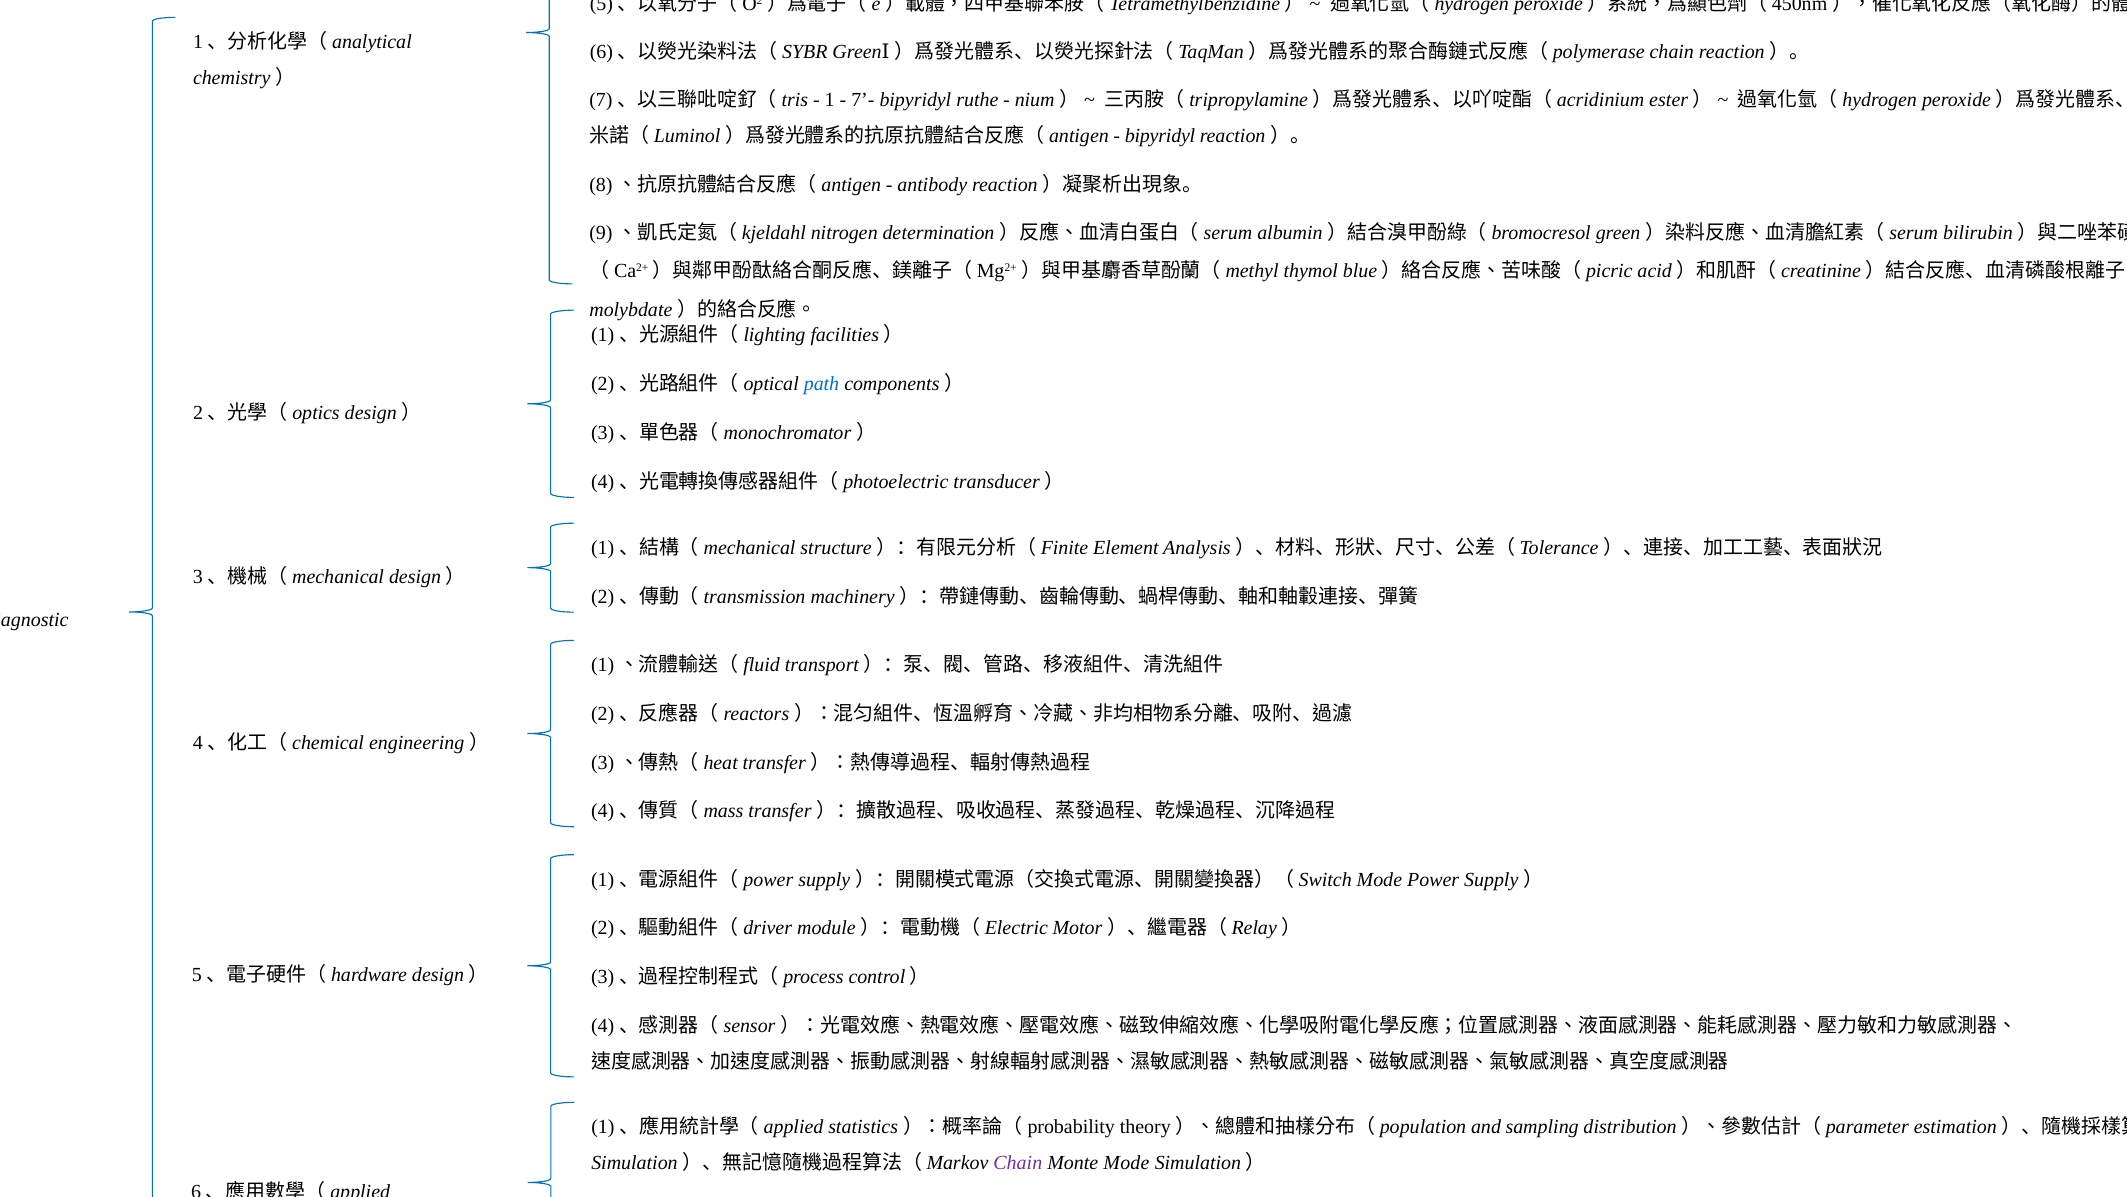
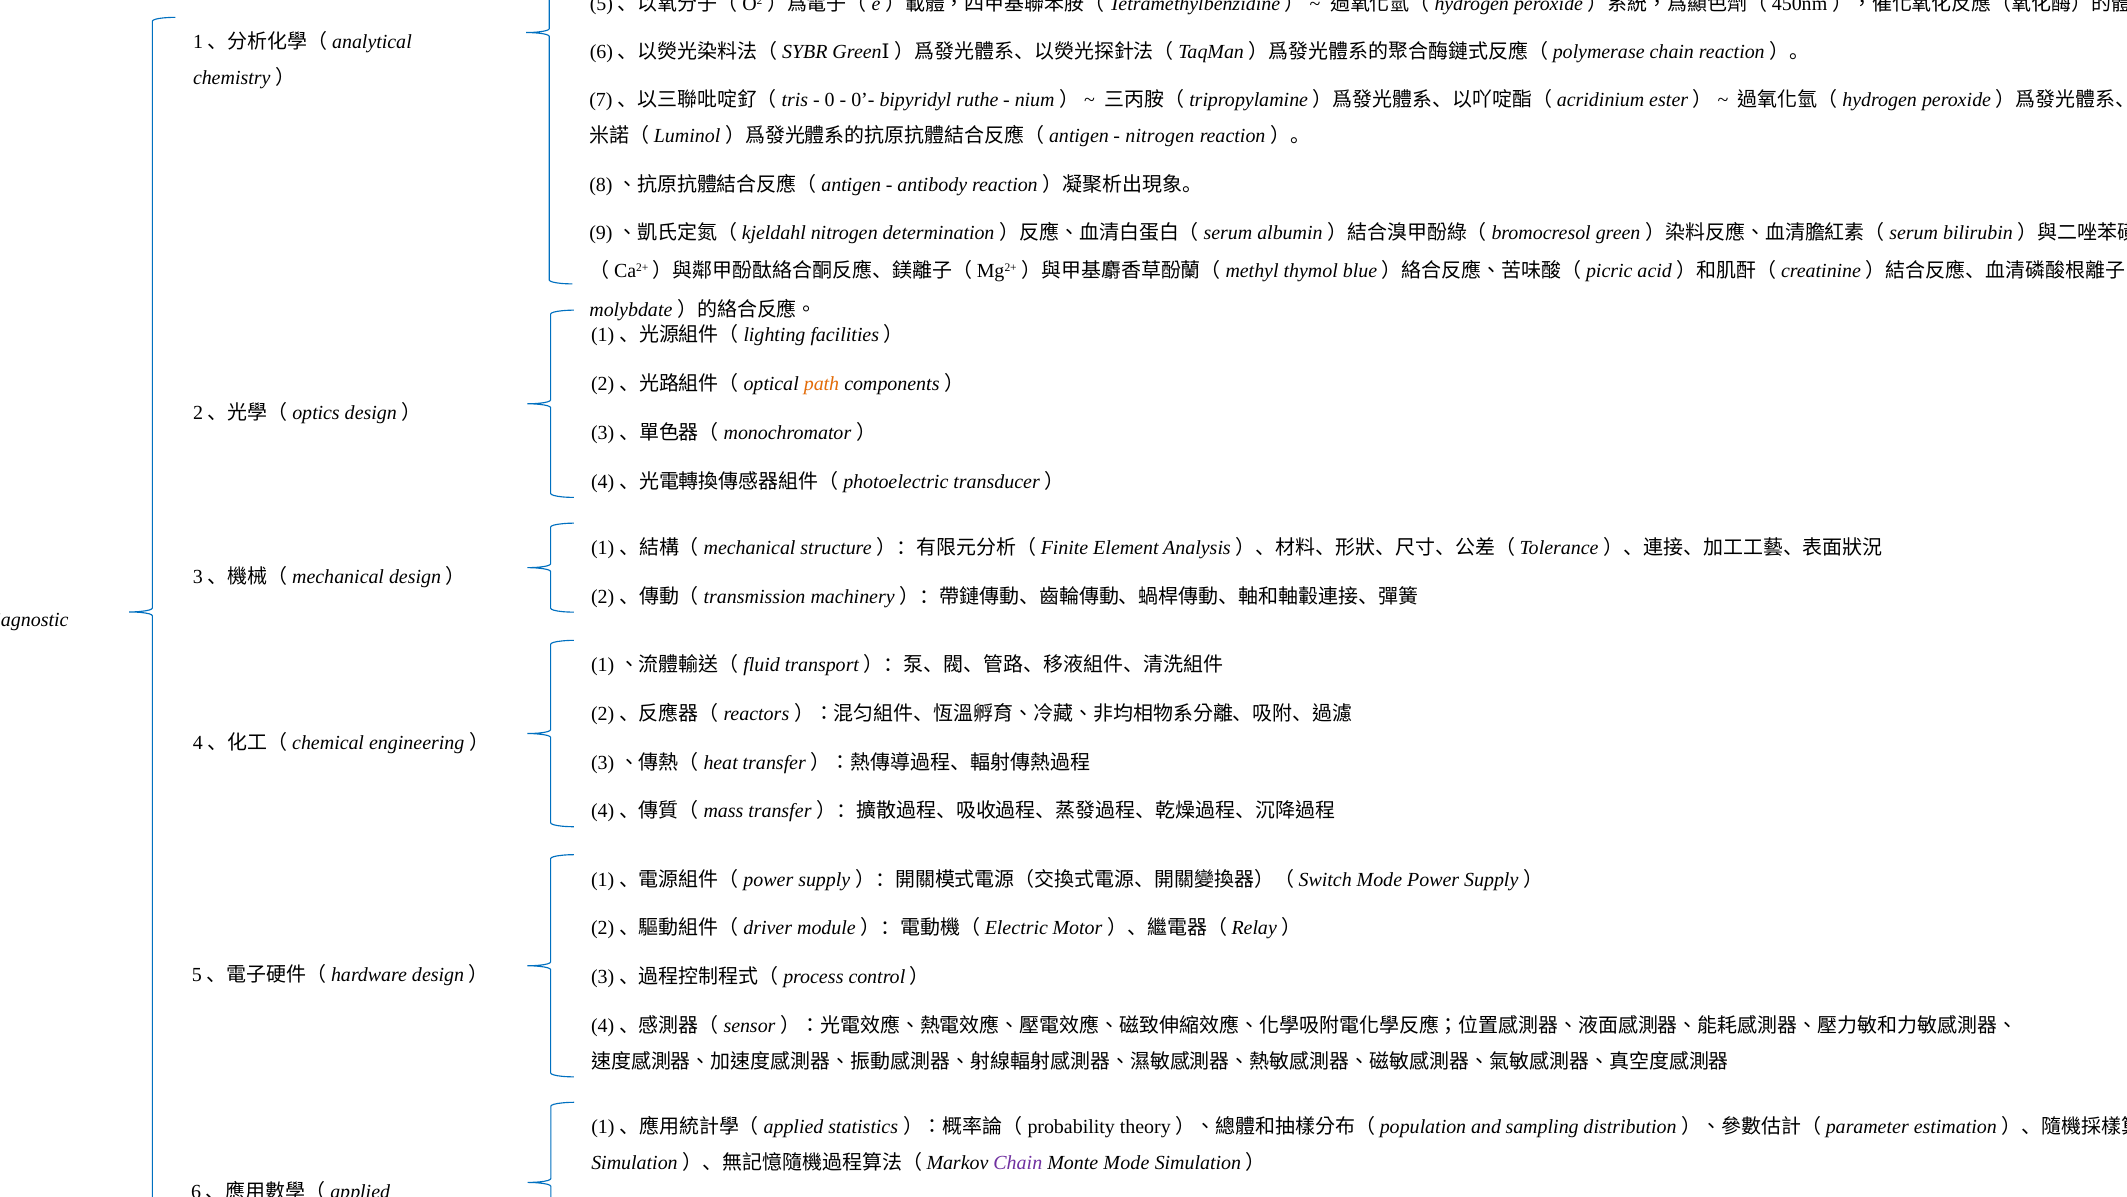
1: 1 -> 0
7’-: 7’- -> 0’-
bipyridyl at (1160, 136): bipyridyl -> nitrogen
path colour: blue -> orange
